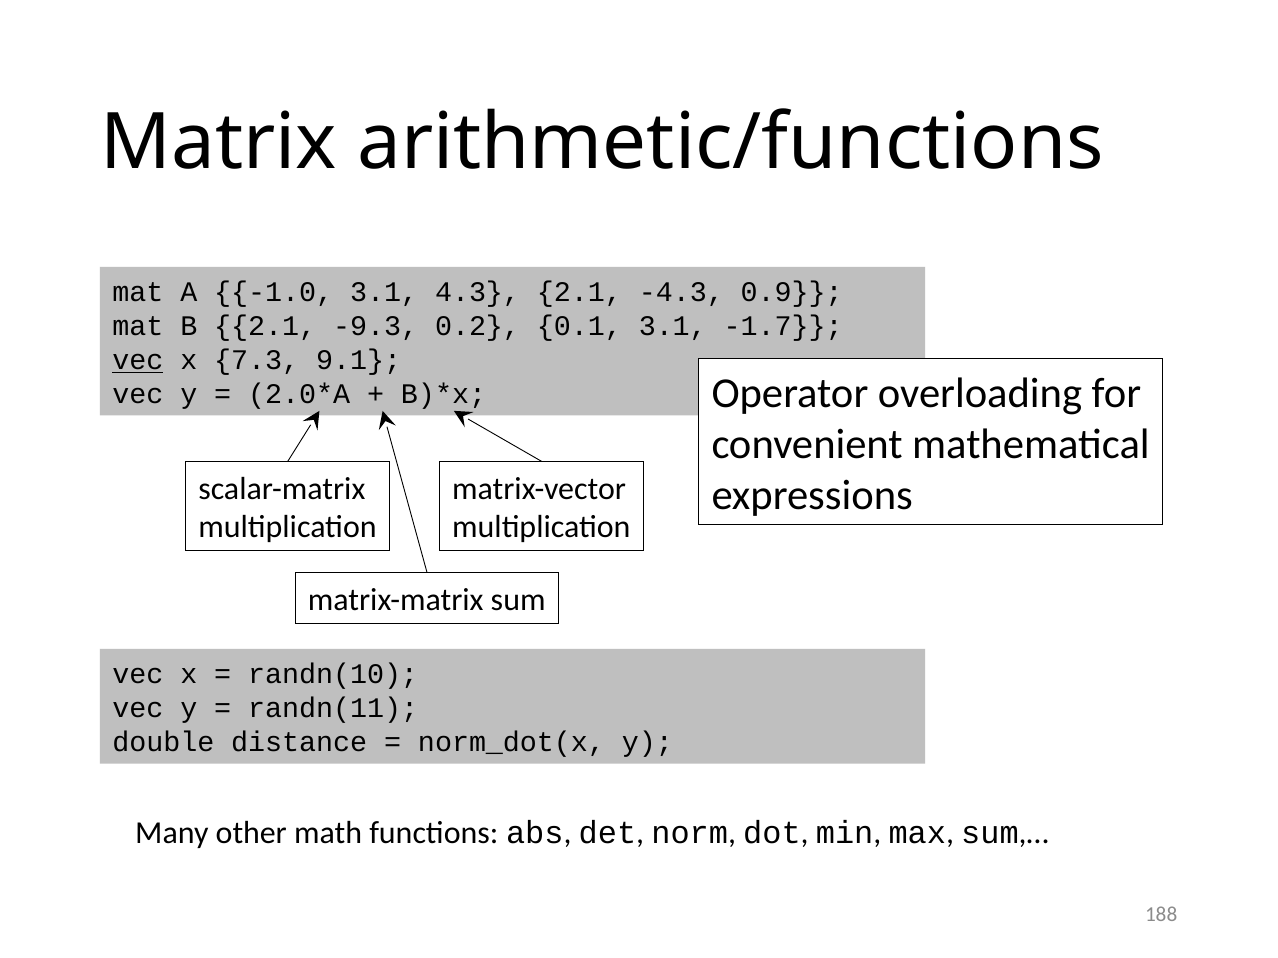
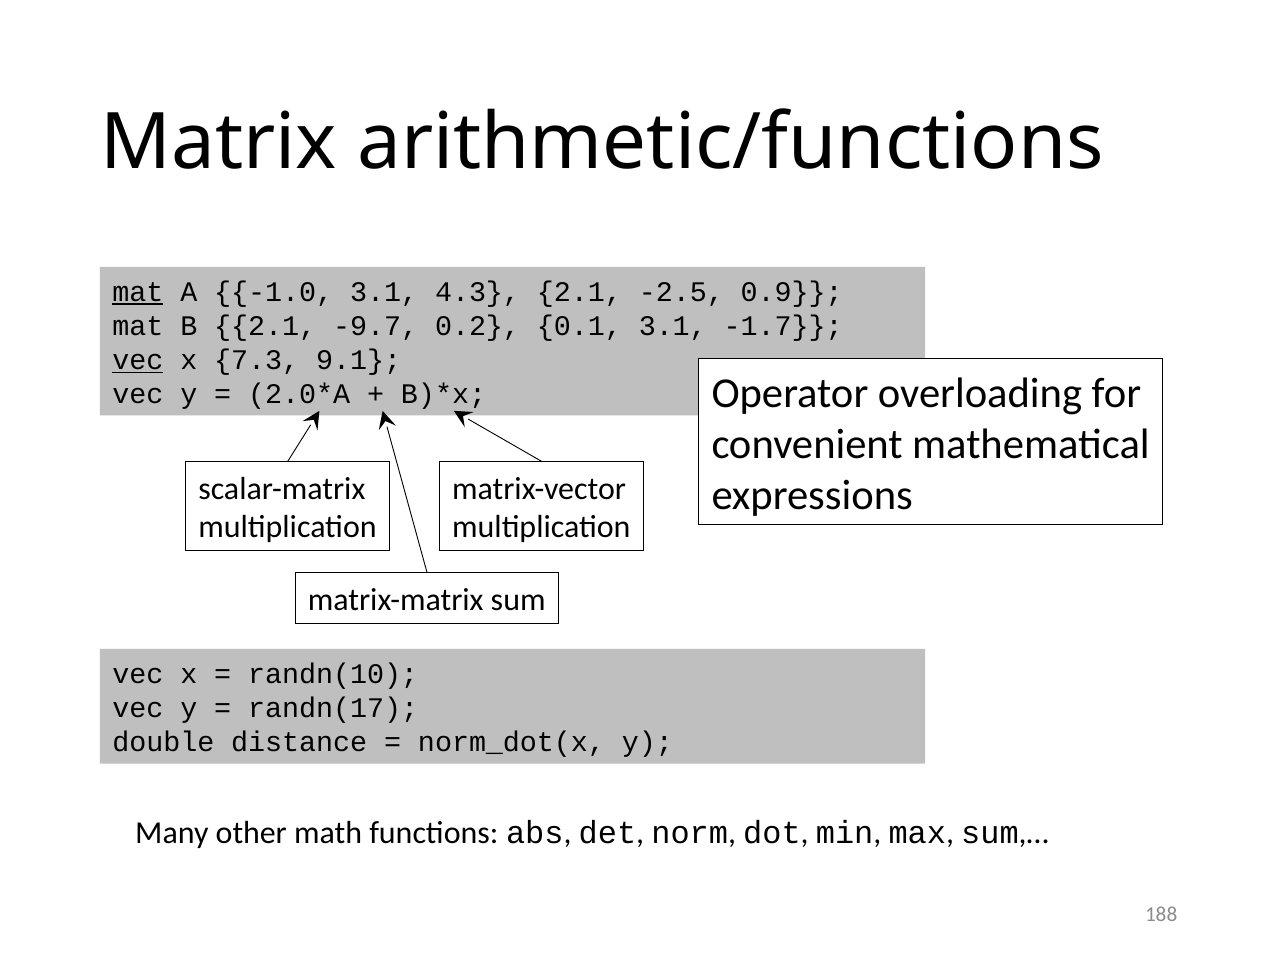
mat at (138, 292) underline: none -> present
-4.3: -4.3 -> -2.5
-9.3: -9.3 -> -9.7
randn(11: randn(11 -> randn(17
